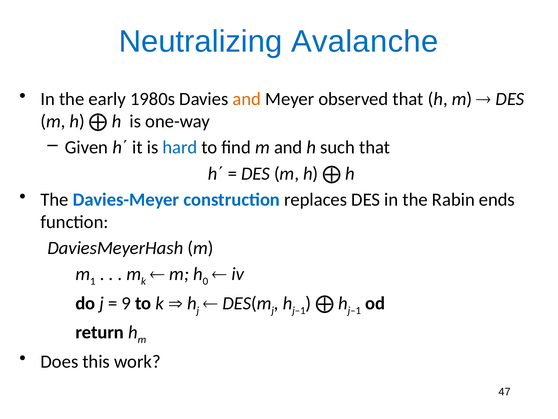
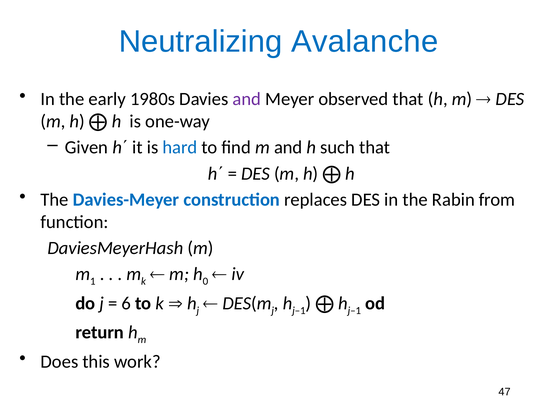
and at (247, 99) colour: orange -> purple
ends: ends -> from
9: 9 -> 6
